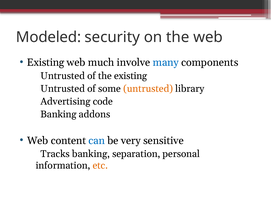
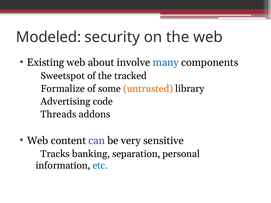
much: much -> about
Untrusted at (63, 76): Untrusted -> Sweetspot
the existing: existing -> tracked
Untrusted at (63, 89): Untrusted -> Formalize
Banking at (59, 114): Banking -> Threads
can colour: blue -> purple
etc colour: orange -> blue
